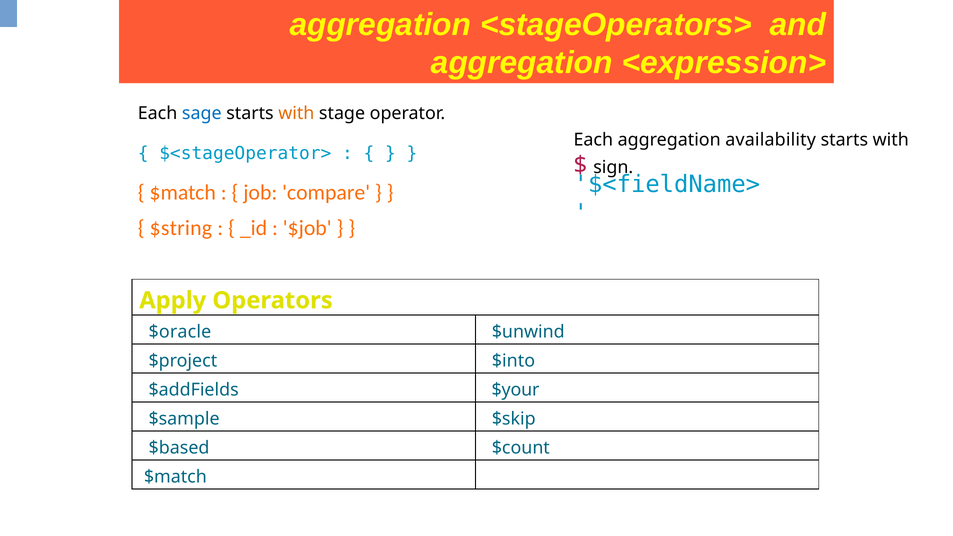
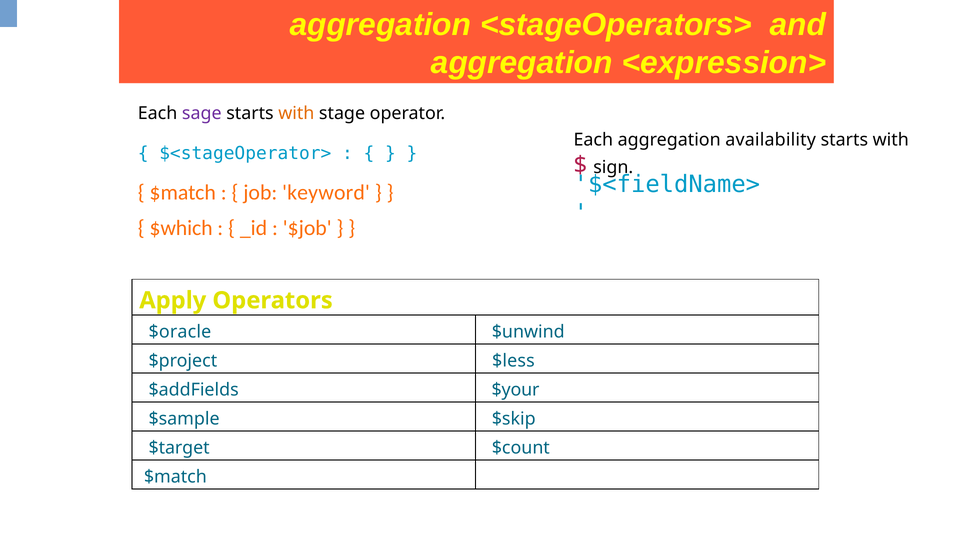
sage colour: blue -> purple
compare: compare -> keyword
$string: $string -> $which
$into: $into -> $less
$based: $based -> $target
